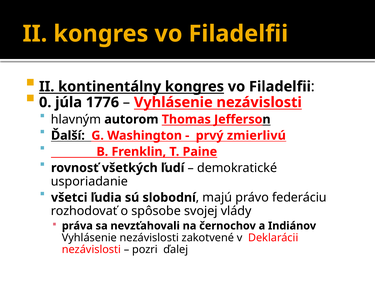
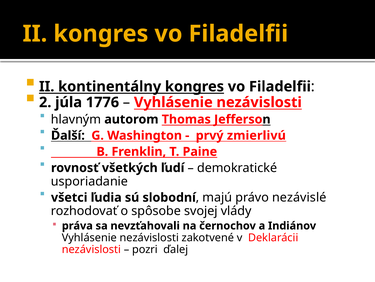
0: 0 -> 2
federáciu: federáciu -> nezávislé
